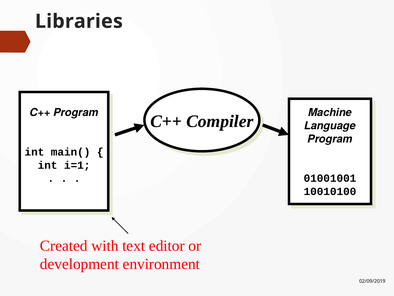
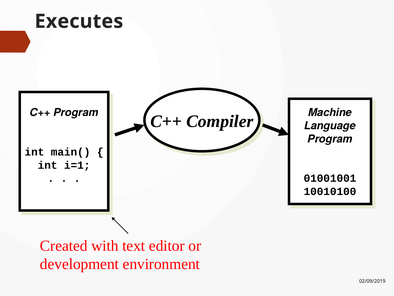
Libraries: Libraries -> Executes
